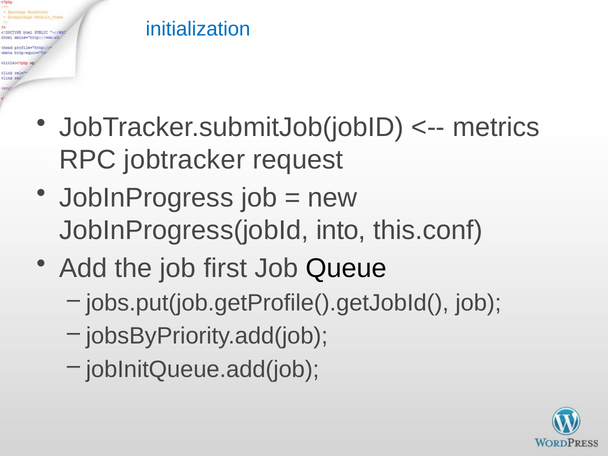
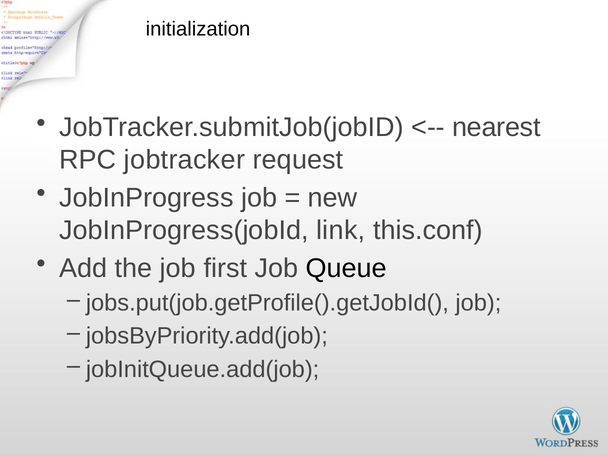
initialization colour: blue -> black
metrics: metrics -> nearest
into: into -> link
